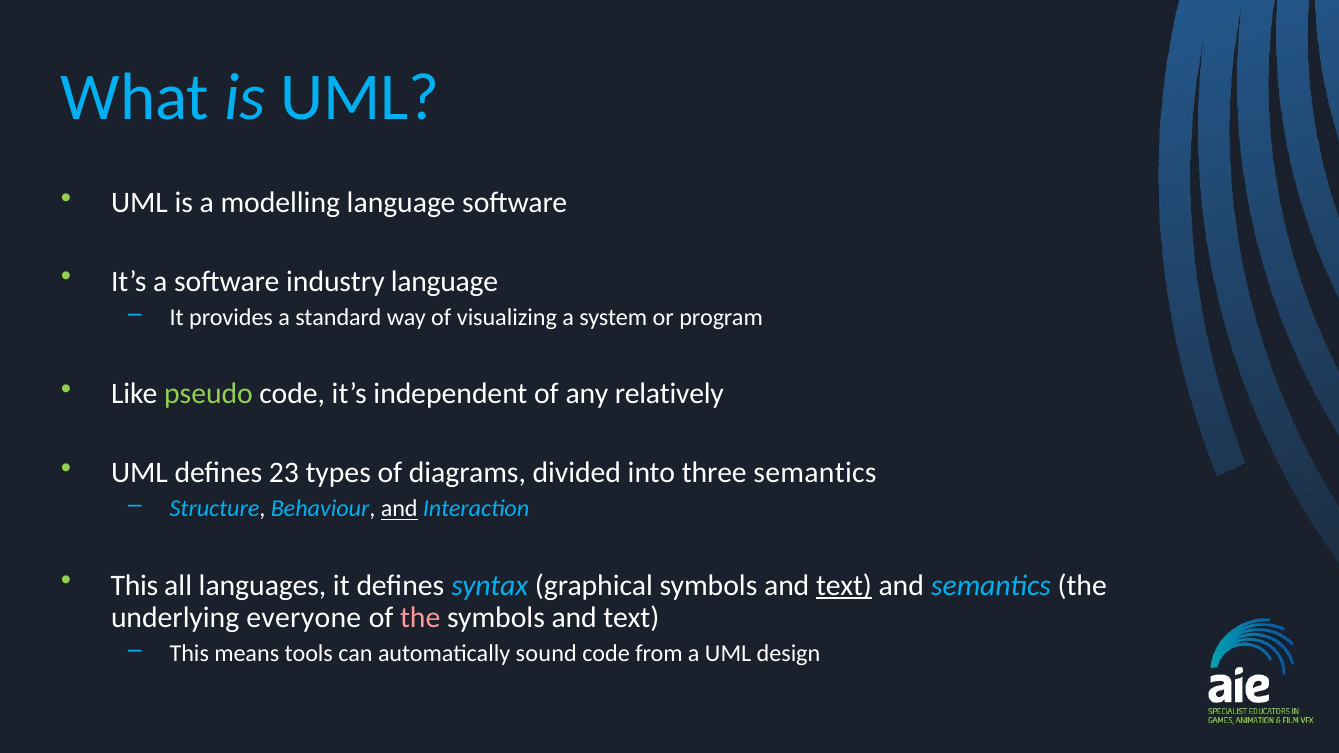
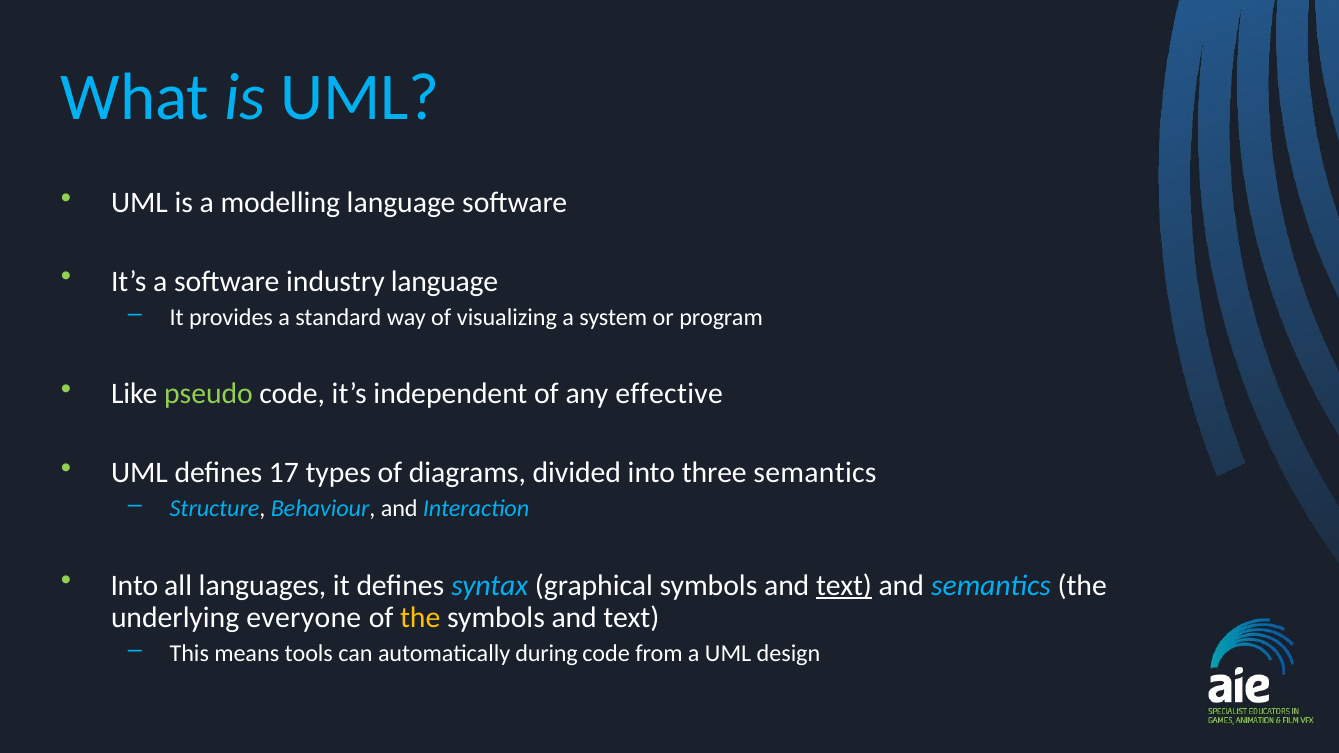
relatively: relatively -> effective
23: 23 -> 17
and at (399, 509) underline: present -> none
This at (134, 585): This -> Into
the at (420, 617) colour: pink -> yellow
sound: sound -> during
